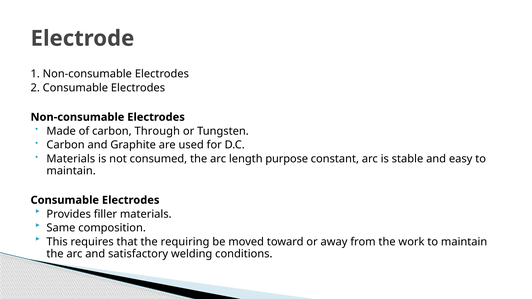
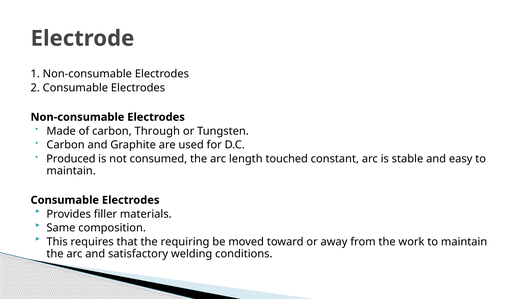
Materials at (71, 159): Materials -> Produced
purpose: purpose -> touched
